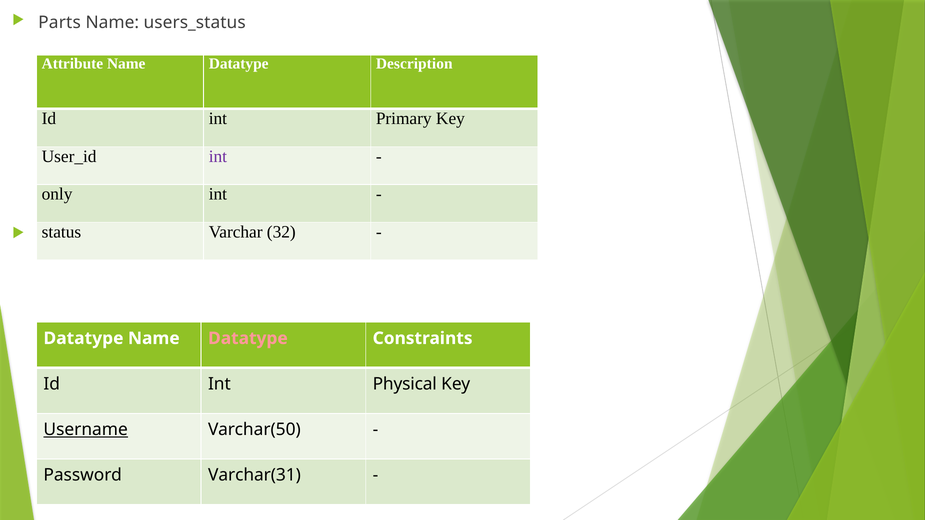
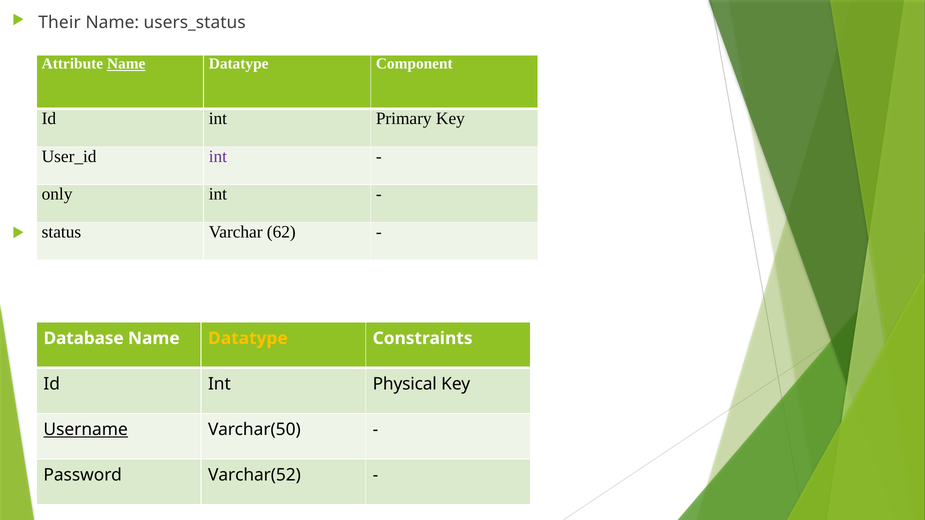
Parts: Parts -> Their
Name at (126, 64) underline: none -> present
Description: Description -> Component
32: 32 -> 62
Datatype at (83, 338): Datatype -> Database
Datatype at (248, 338) colour: pink -> yellow
Varchar(31: Varchar(31 -> Varchar(52
